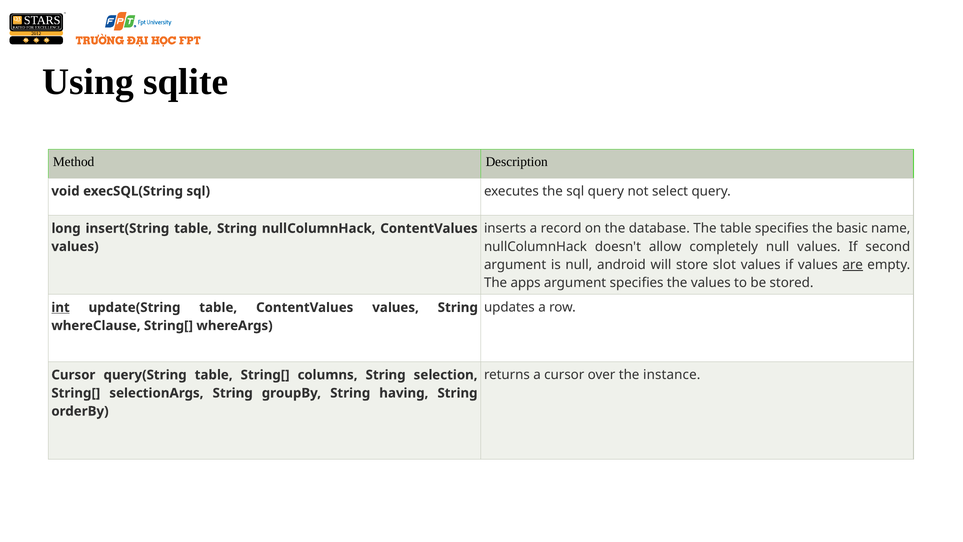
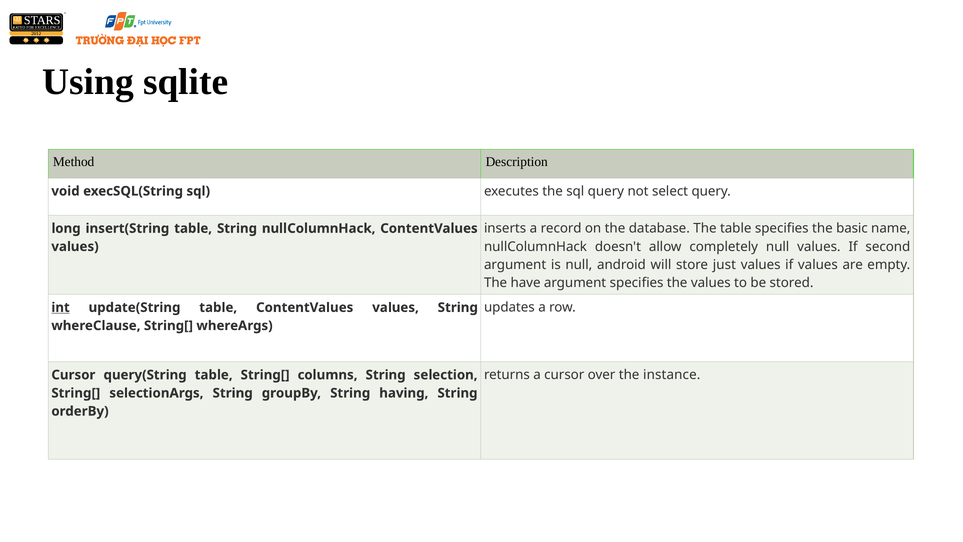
slot: slot -> just
are underline: present -> none
apps: apps -> have
